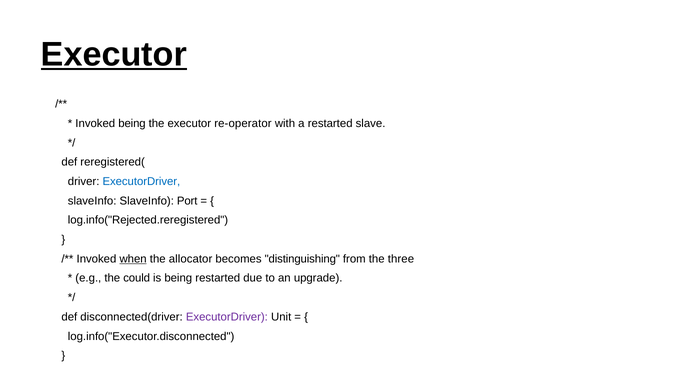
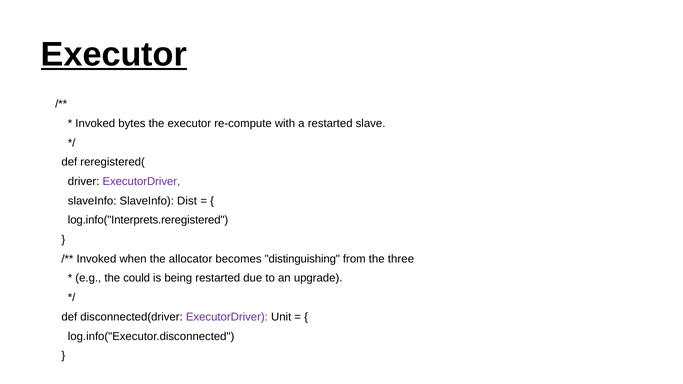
Invoked being: being -> bytes
re-operator: re-operator -> re-compute
ExecutorDriver at (141, 182) colour: blue -> purple
Port: Port -> Dist
log.info("Rejected.reregistered: log.info("Rejected.reregistered -> log.info("Interprets.reregistered
when underline: present -> none
